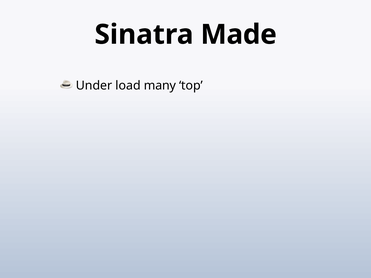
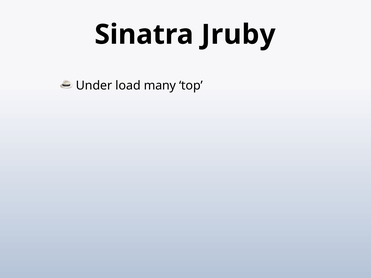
Made: Made -> Jruby
